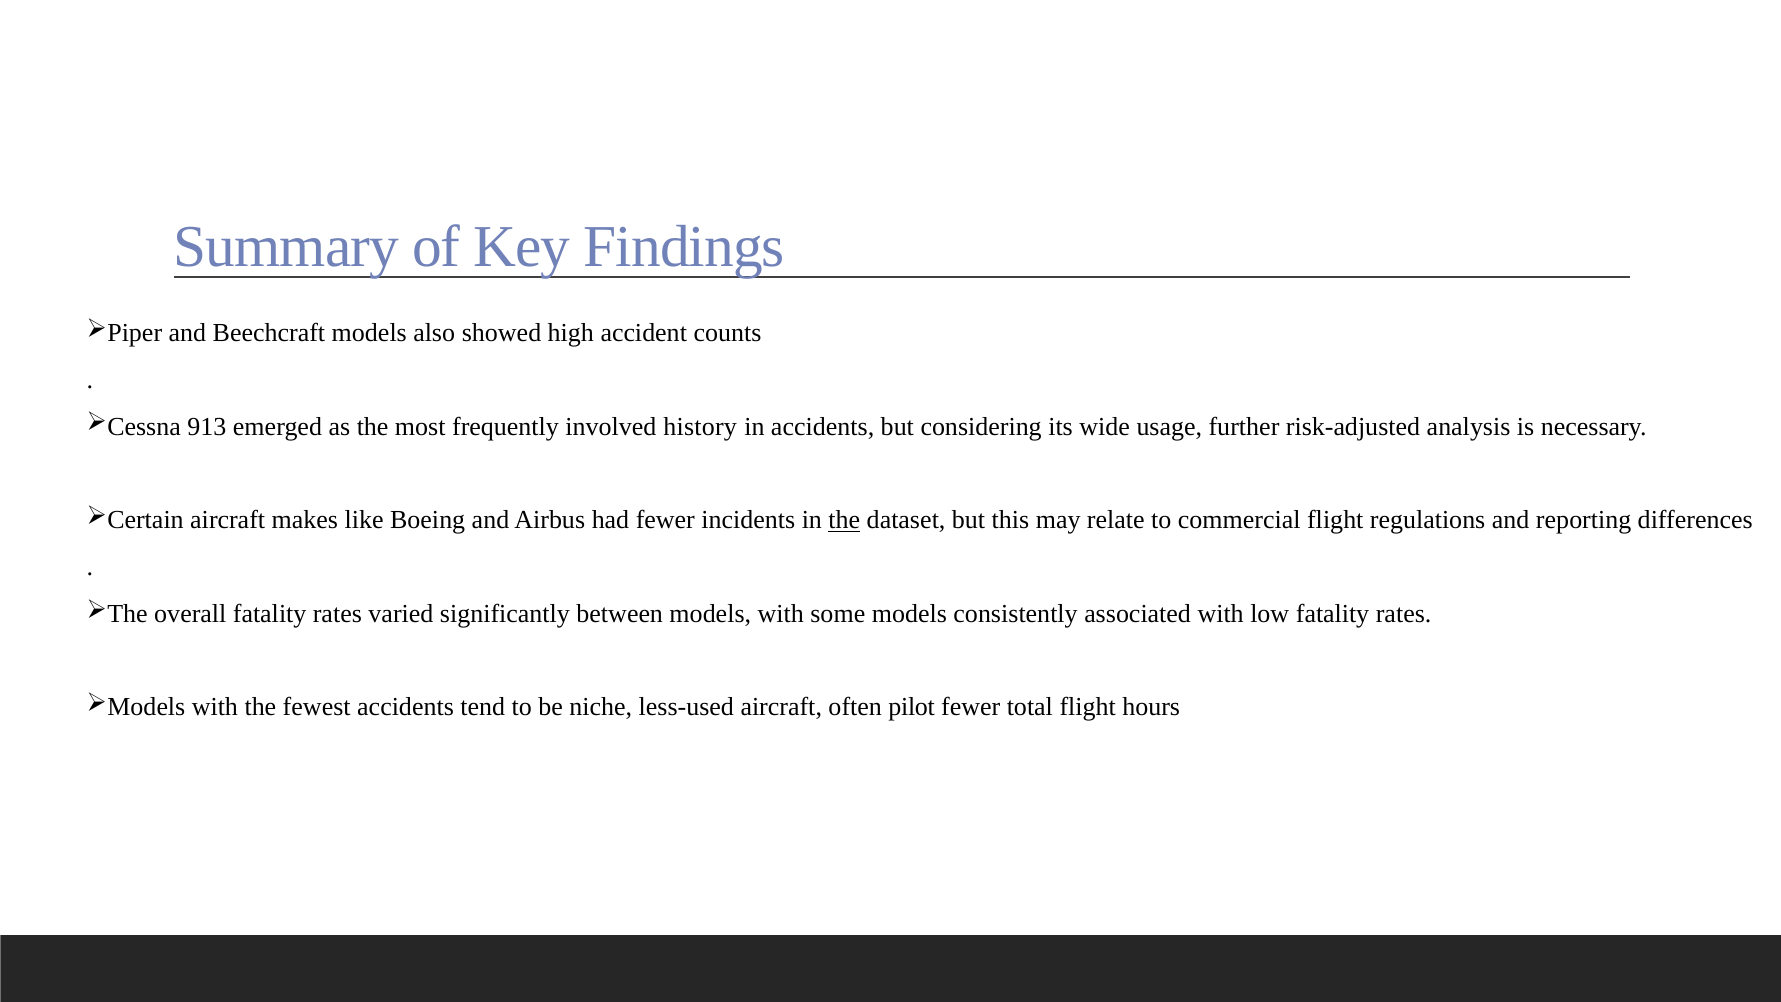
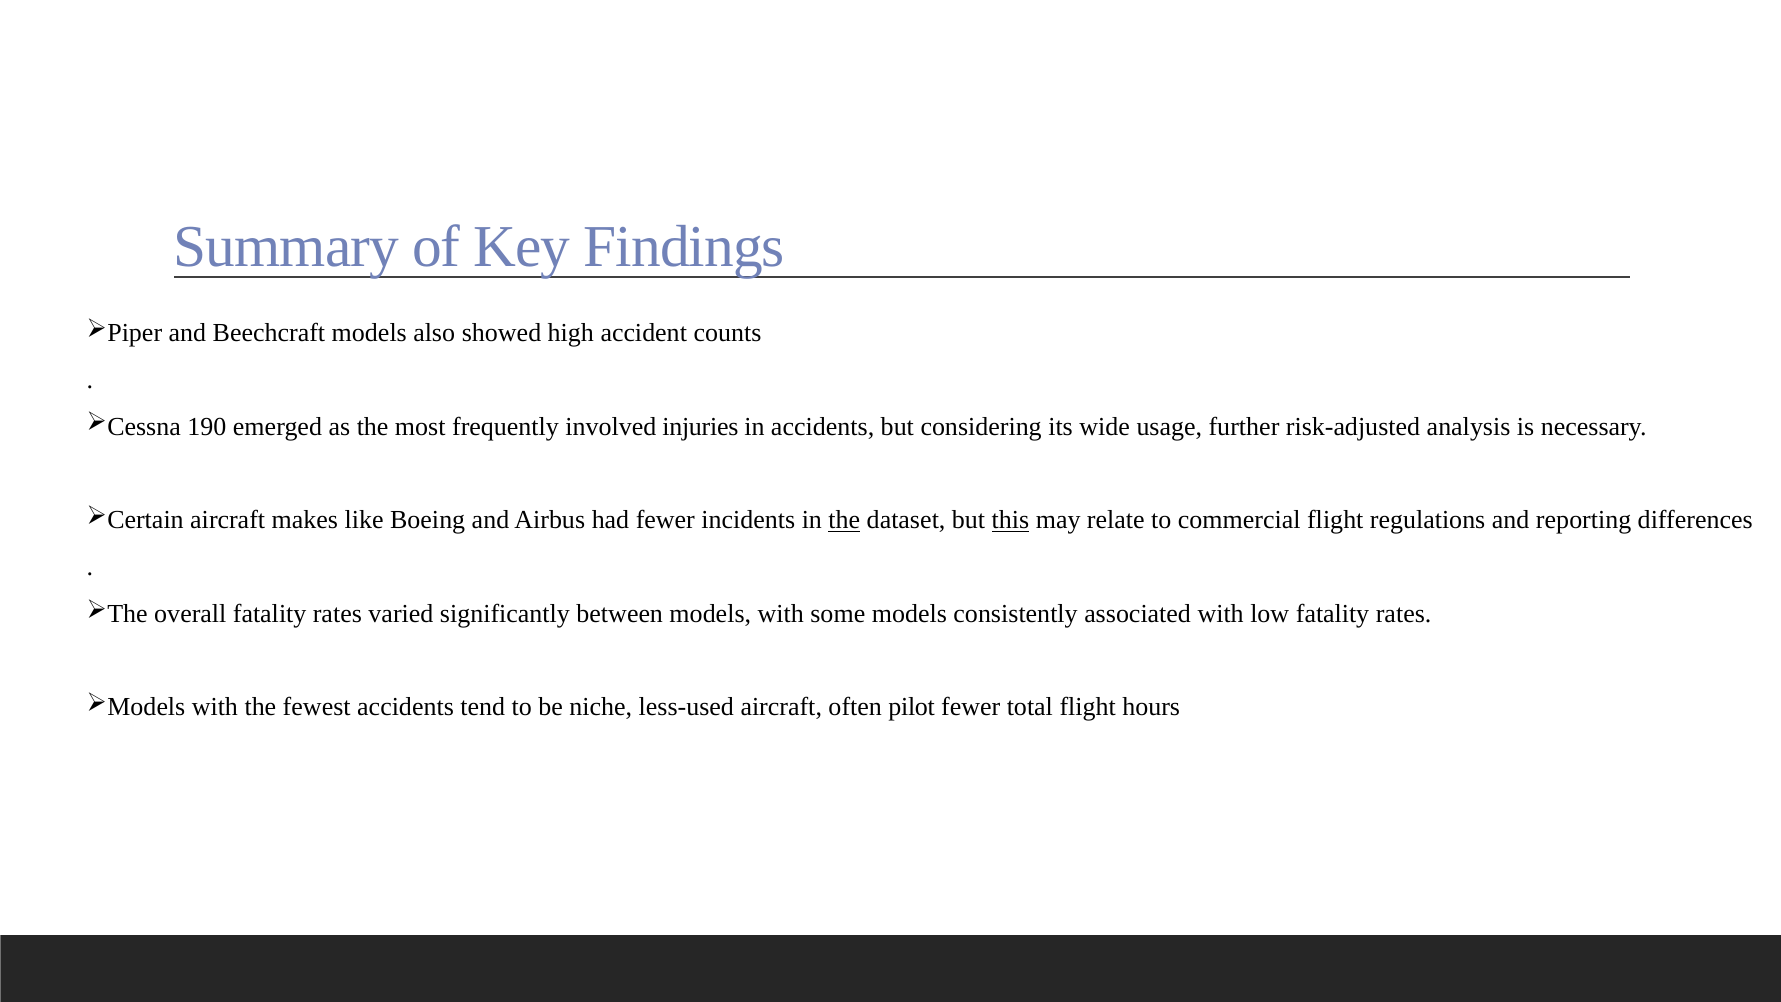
913: 913 -> 190
history: history -> injuries
this underline: none -> present
